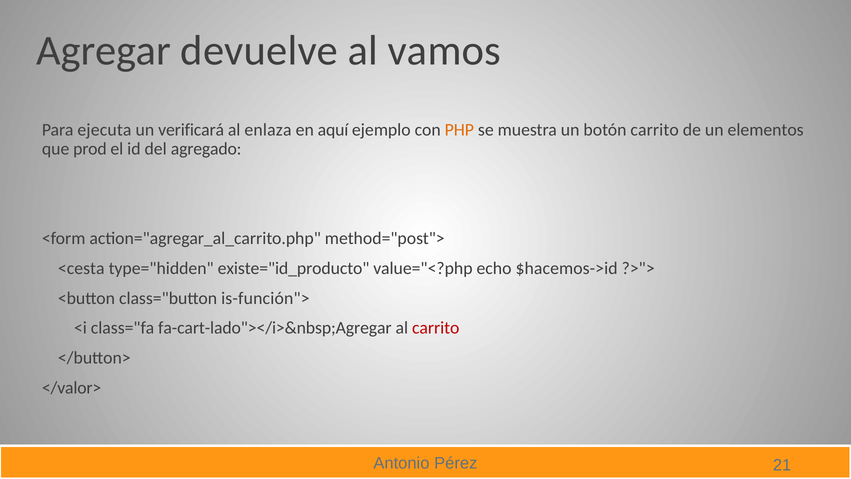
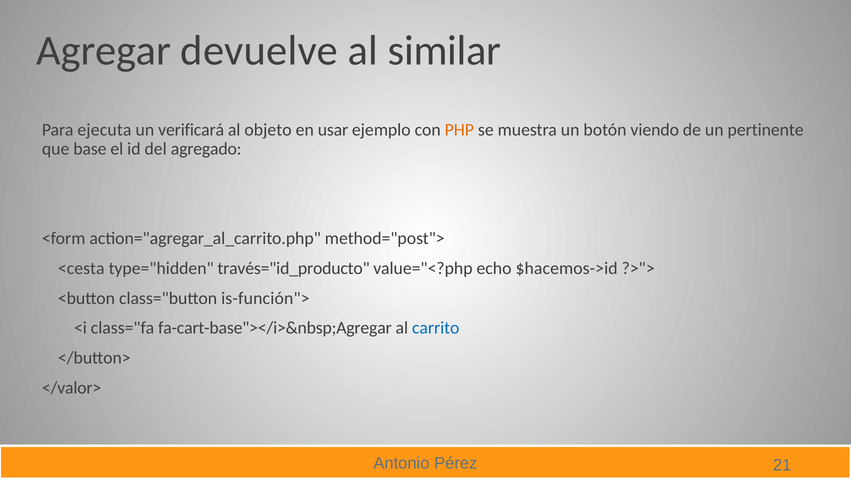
vamos: vamos -> similar
enlaza: enlaza -> objeto
aquí: aquí -> usar
botón carrito: carrito -> viendo
elementos: elementos -> pertinente
prod: prod -> base
existe="id_producto: existe="id_producto -> través="id_producto
fa-cart-lado"></i>&nbsp;Agregar: fa-cart-lado"></i>&nbsp;Agregar -> fa-cart-base"></i>&nbsp;Agregar
carrito at (436, 328) colour: red -> blue
